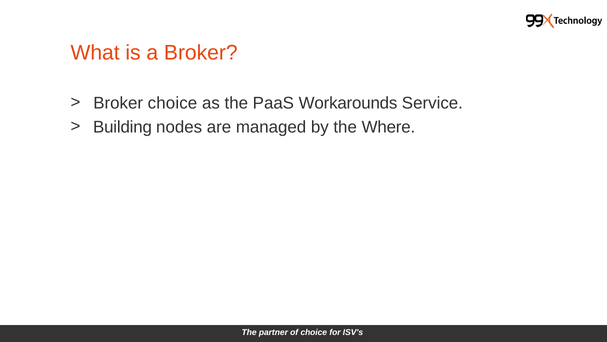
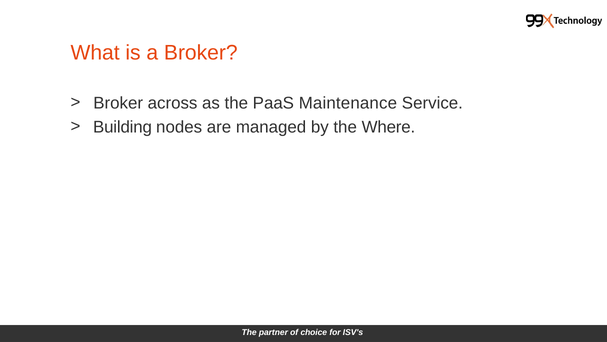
Broker choice: choice -> across
Workarounds: Workarounds -> Maintenance
